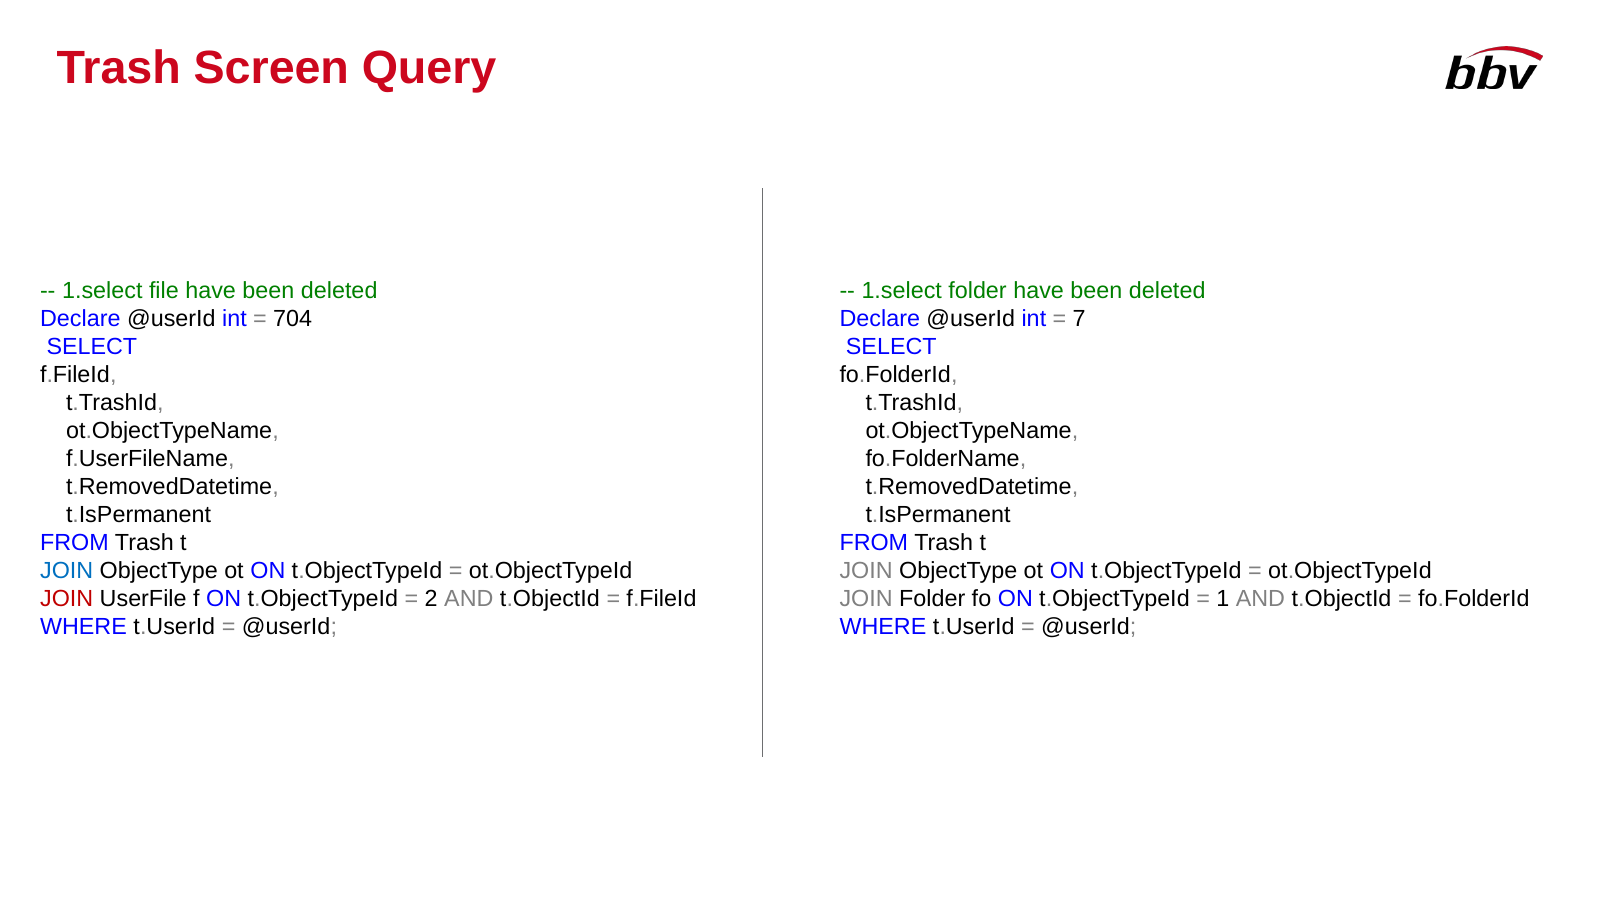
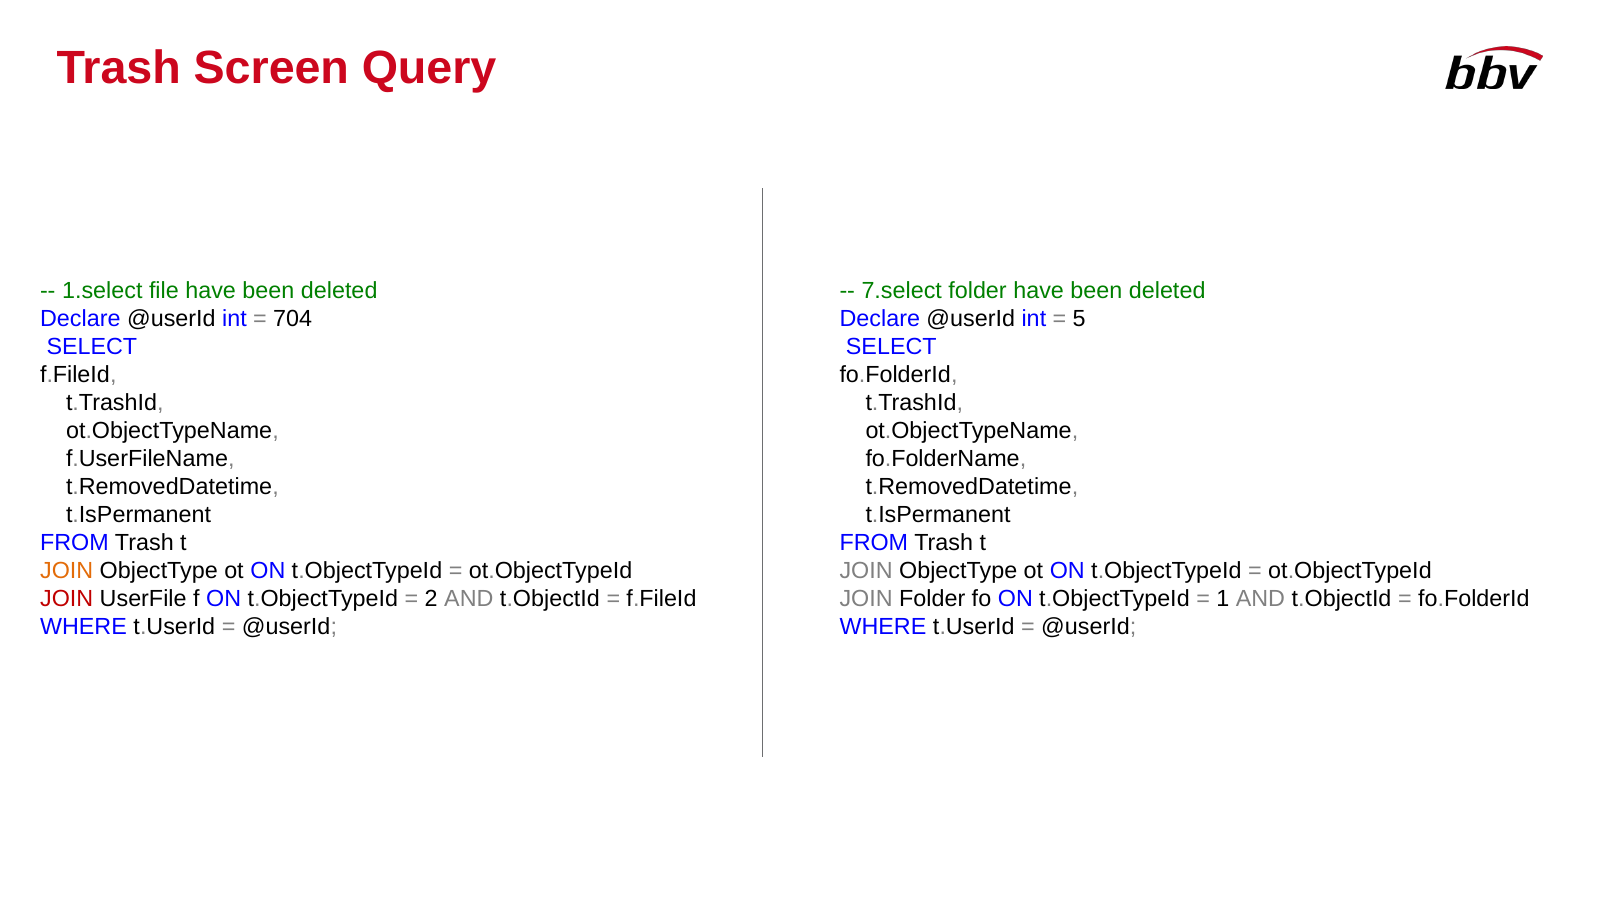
1.select at (902, 291): 1.select -> 7.select
7: 7 -> 5
JOIN at (67, 571) colour: blue -> orange
